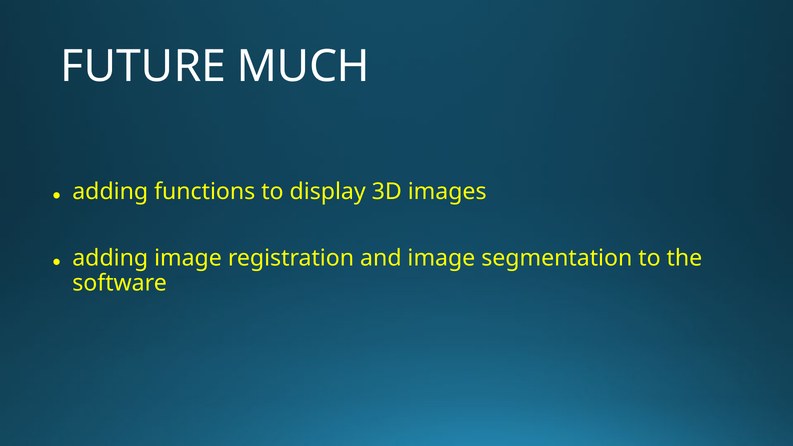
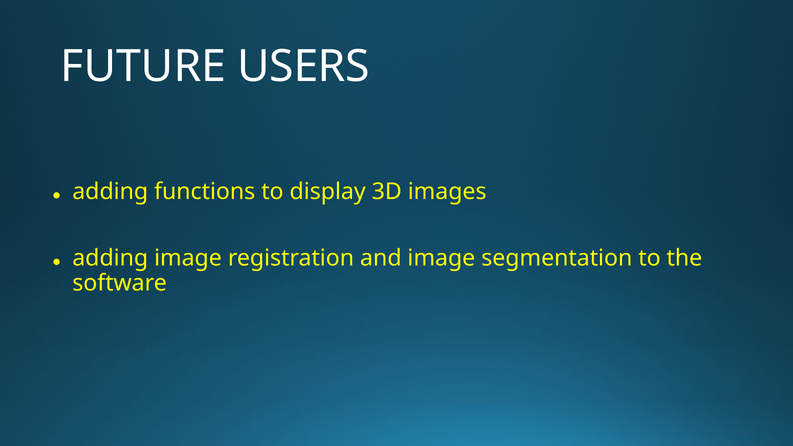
MUCH: MUCH -> USERS
